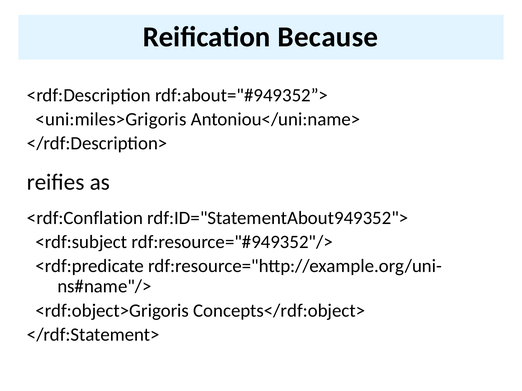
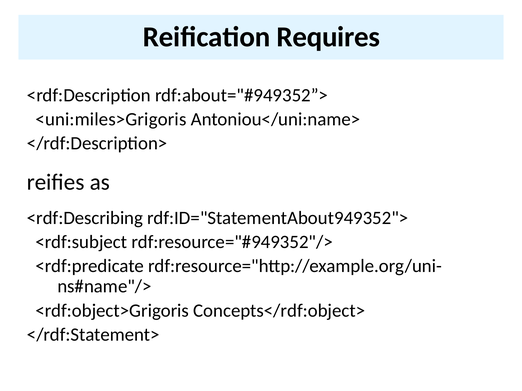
Because: Because -> Requires
<rdf:Conflation: <rdf:Conflation -> <rdf:Describing
